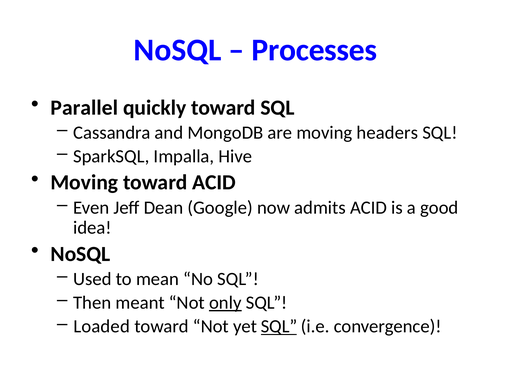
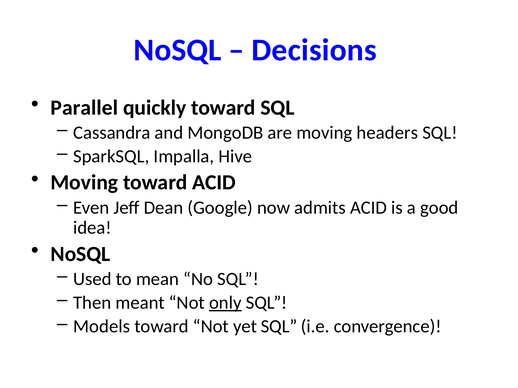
Processes: Processes -> Decisions
Loaded: Loaded -> Models
SQL at (279, 327) underline: present -> none
